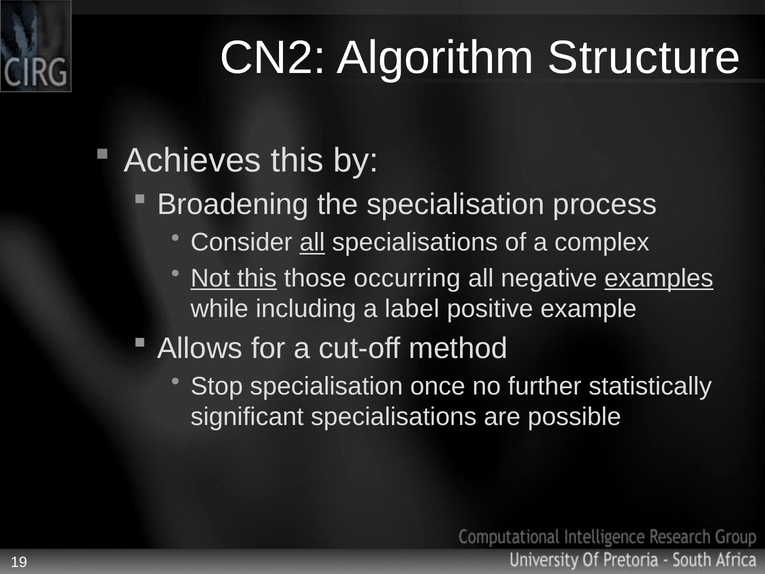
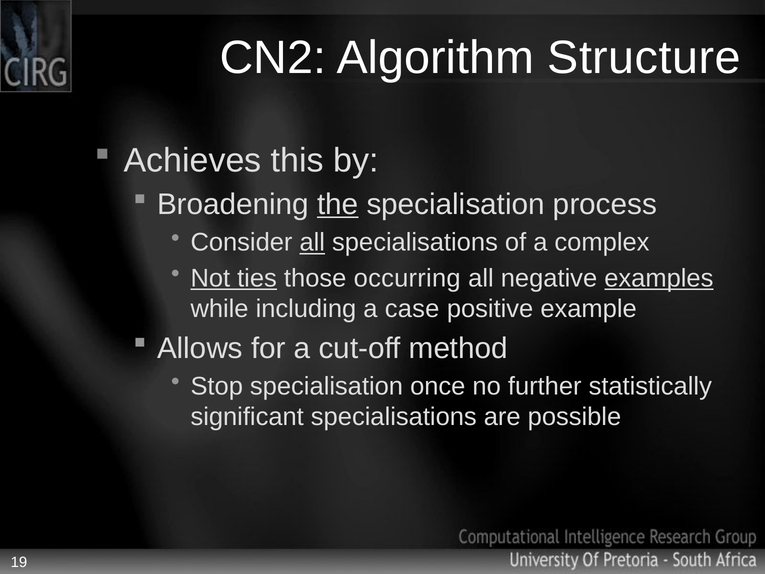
the underline: none -> present
Not this: this -> ties
label: label -> case
